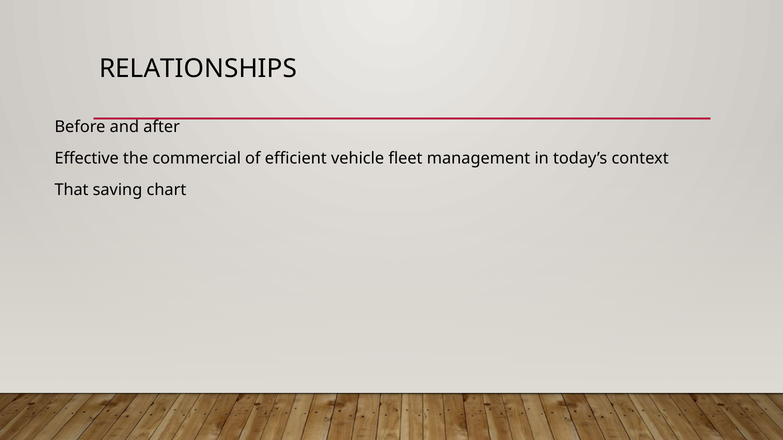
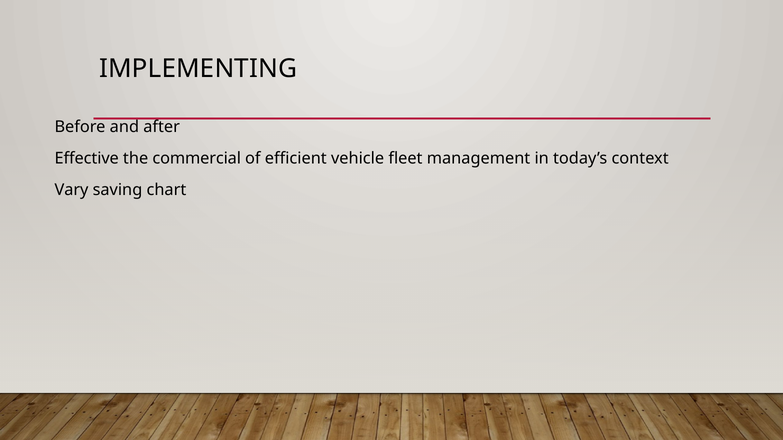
RELATIONSHIPS: RELATIONSHIPS -> IMPLEMENTING
That: That -> Vary
